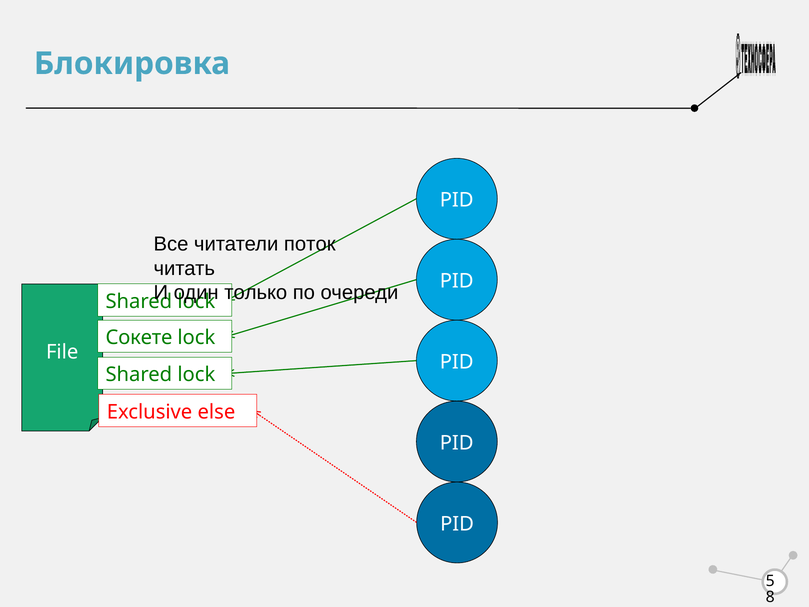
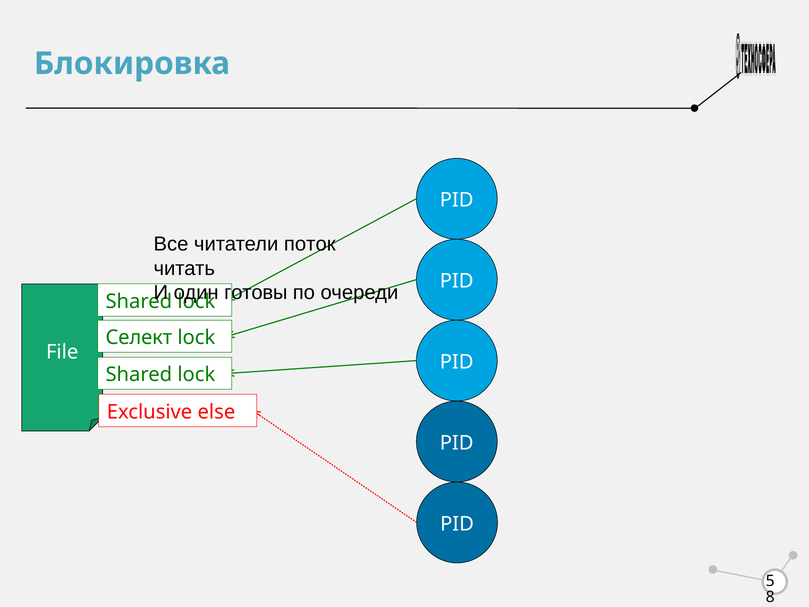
только: только -> готовы
Сокете: Сокете -> Селект
